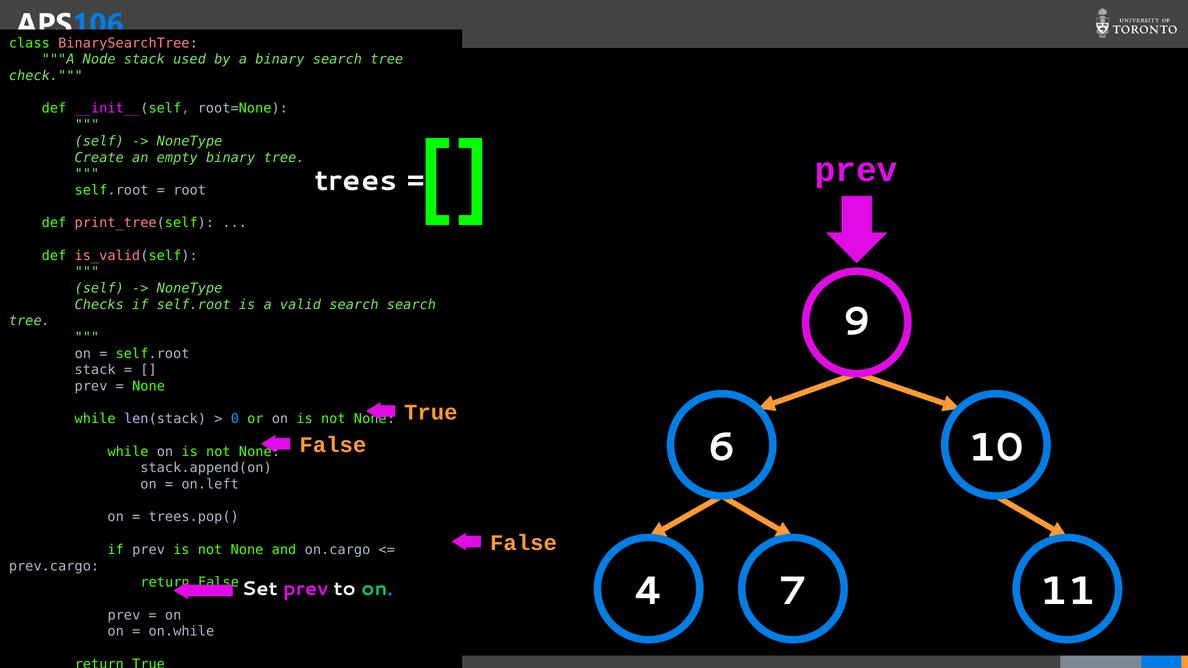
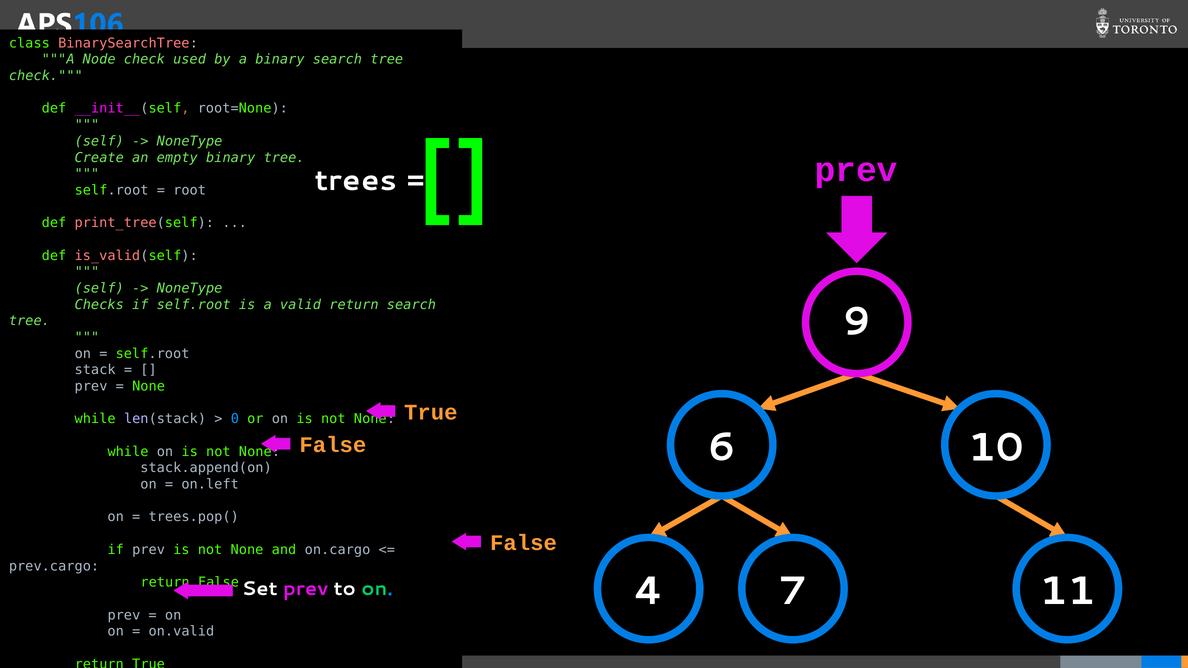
Node stack: stack -> check
valid search: search -> return
on.while: on.while -> on.valid
